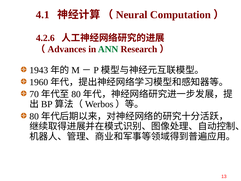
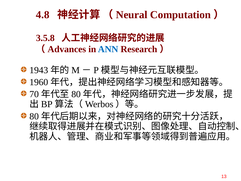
4.1: 4.1 -> 4.8
4.2.6: 4.2.6 -> 3.5.8
ANN colour: green -> blue
